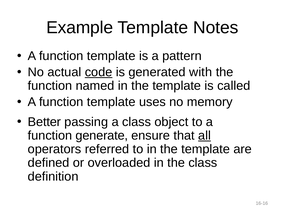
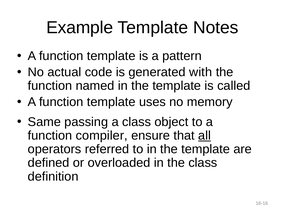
code underline: present -> none
Better: Better -> Same
generate: generate -> compiler
